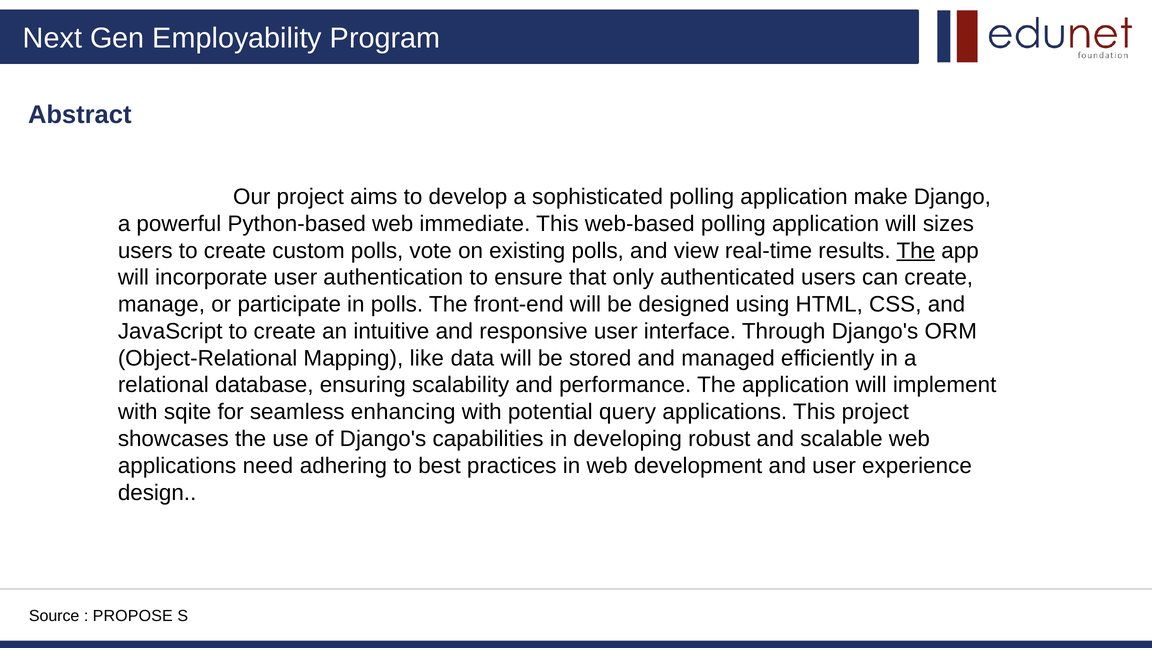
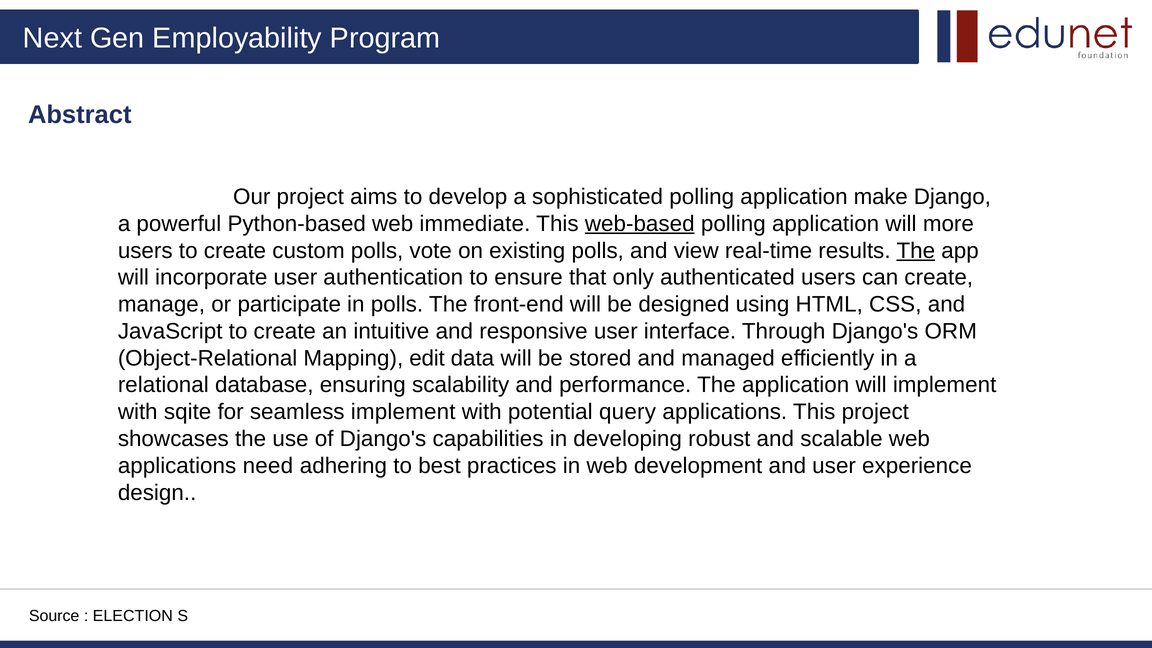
web-based underline: none -> present
sizes: sizes -> more
like: like -> edit
seamless enhancing: enhancing -> implement
PROPOSE: PROPOSE -> ELECTION
